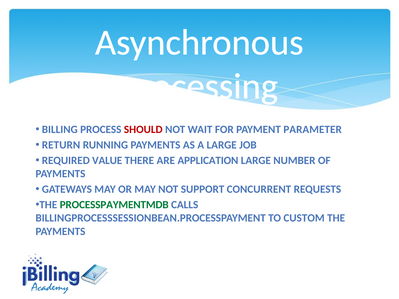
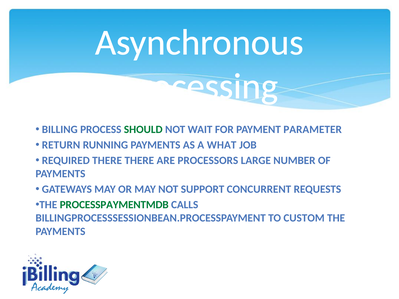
SHOULD colour: red -> green
A LARGE: LARGE -> WHAT
REQUIRED VALUE: VALUE -> THERE
APPLICATION: APPLICATION -> PROCESSORS
